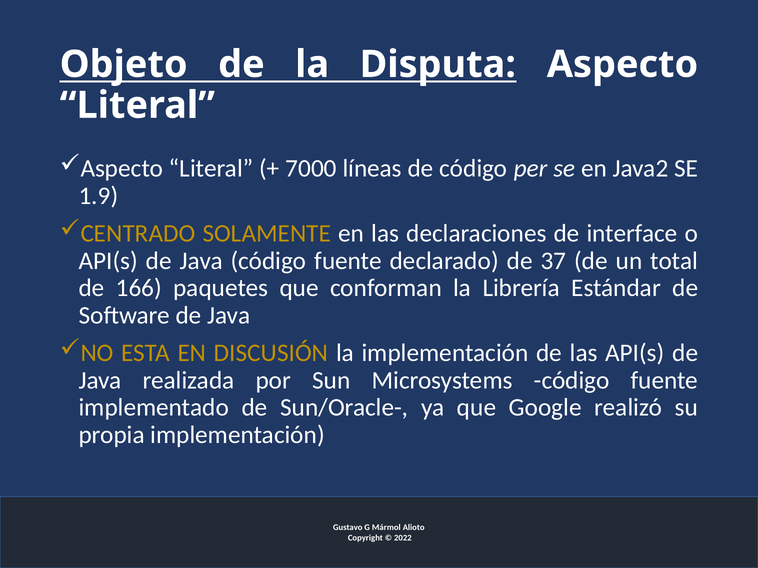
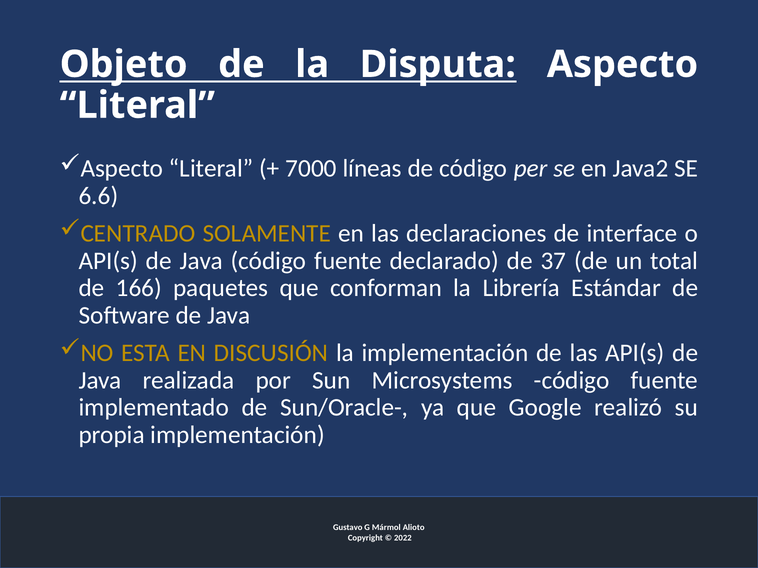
1.9: 1.9 -> 6.6
